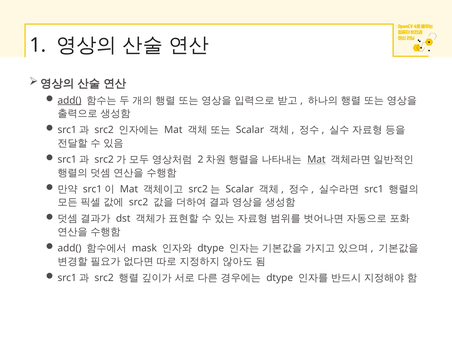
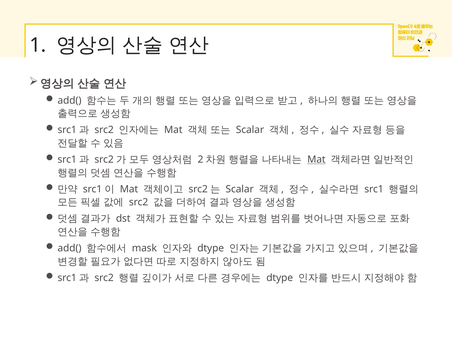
add( at (69, 100) underline: present -> none
